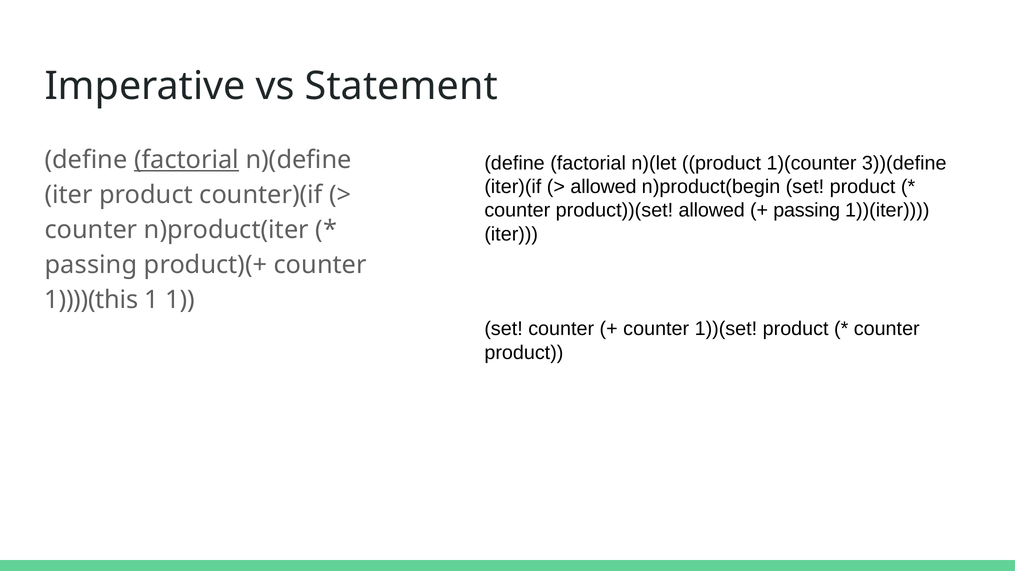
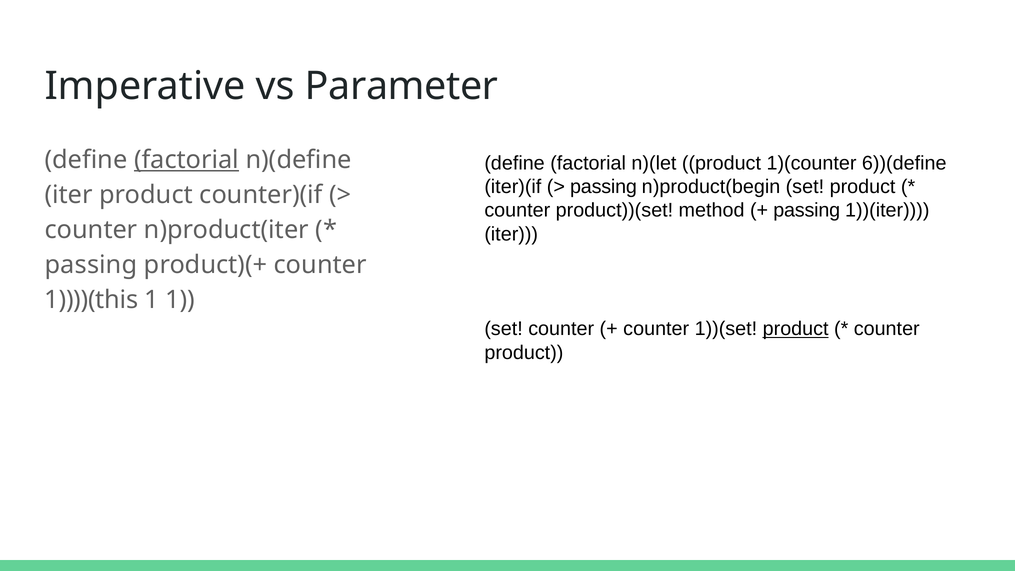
Statement: Statement -> Parameter
3))(define: 3))(define -> 6))(define
allowed at (603, 187): allowed -> passing
product))(set allowed: allowed -> method
product at (796, 329) underline: none -> present
